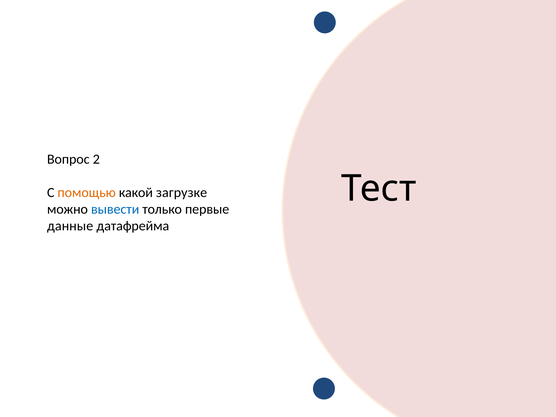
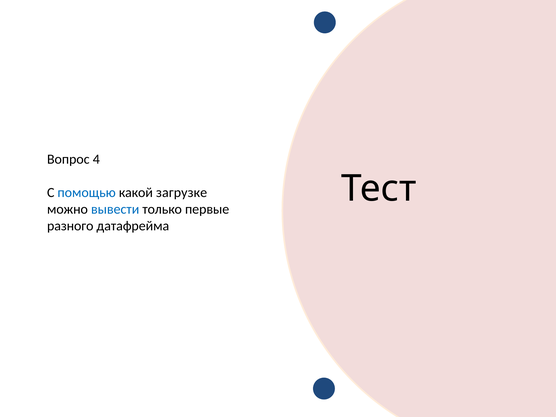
2: 2 -> 4
помощью colour: orange -> blue
данные: данные -> разного
